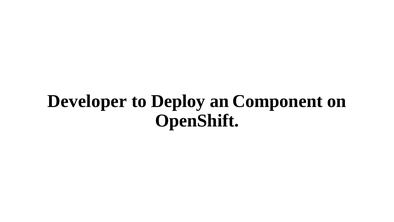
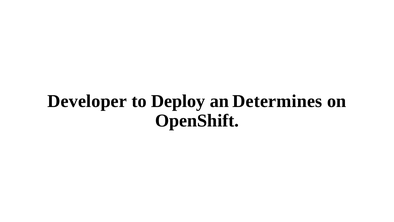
Component: Component -> Determines
